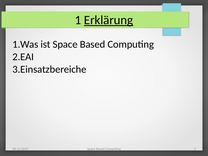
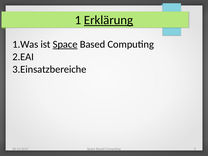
Space at (65, 44) underline: none -> present
